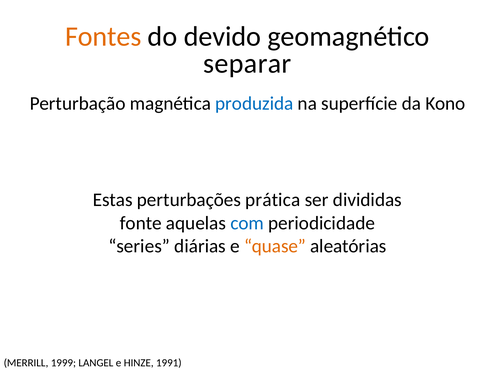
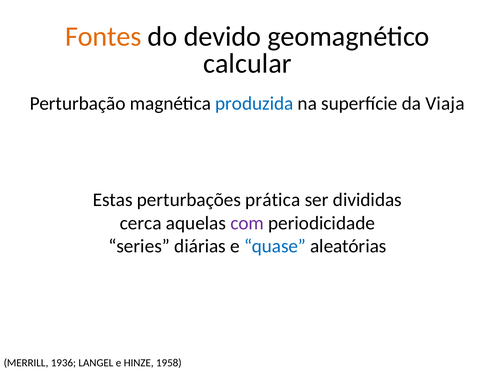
separar: separar -> calcular
Kono: Kono -> Viaja
fonte: fonte -> cerca
com colour: blue -> purple
quase colour: orange -> blue
1999: 1999 -> 1936
1991: 1991 -> 1958
